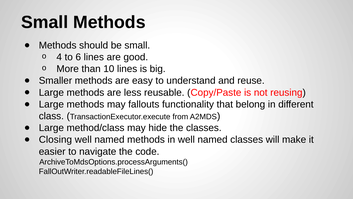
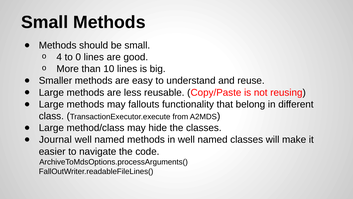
6: 6 -> 0
Closing: Closing -> Journal
